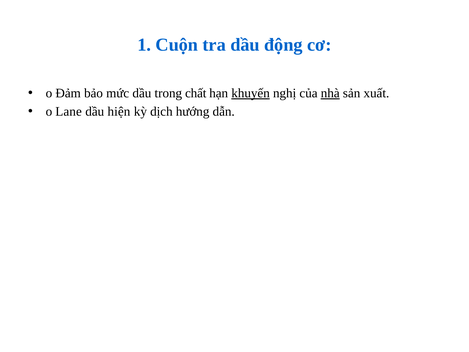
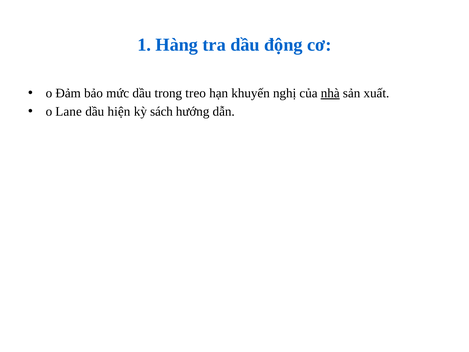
Cuộn: Cuộn -> Hàng
chất: chất -> treo
khuyến underline: present -> none
dịch: dịch -> sách
